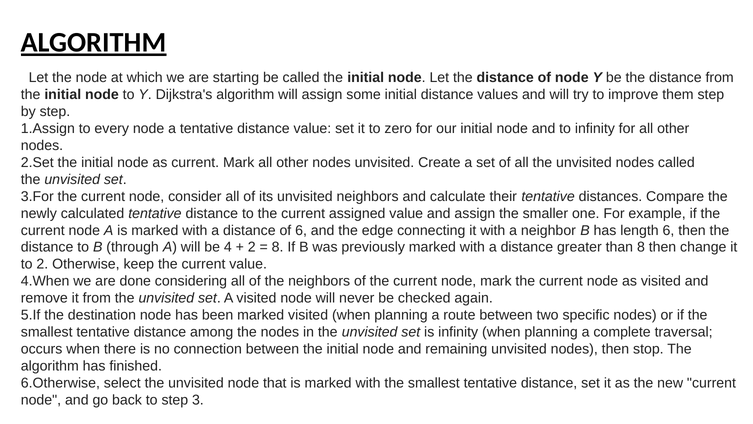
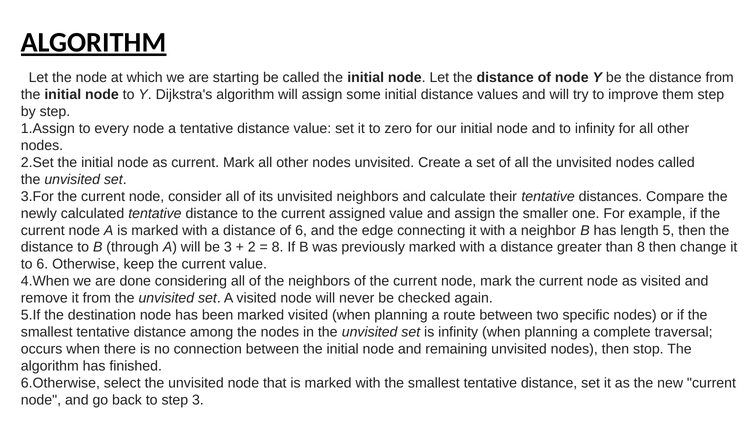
length 6: 6 -> 5
be 4: 4 -> 3
to 2: 2 -> 6
